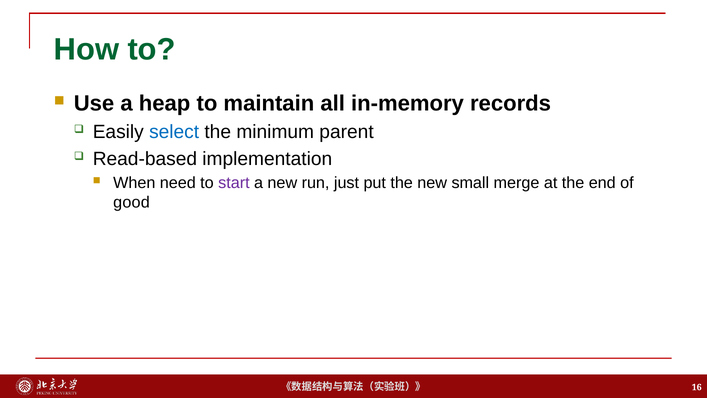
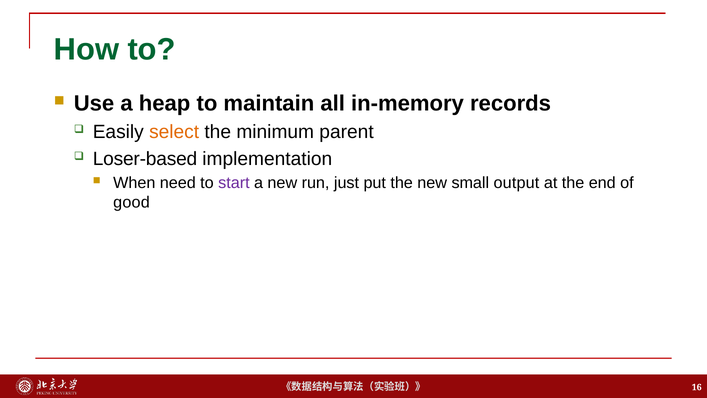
select colour: blue -> orange
Read-based: Read-based -> Loser-based
merge: merge -> output
